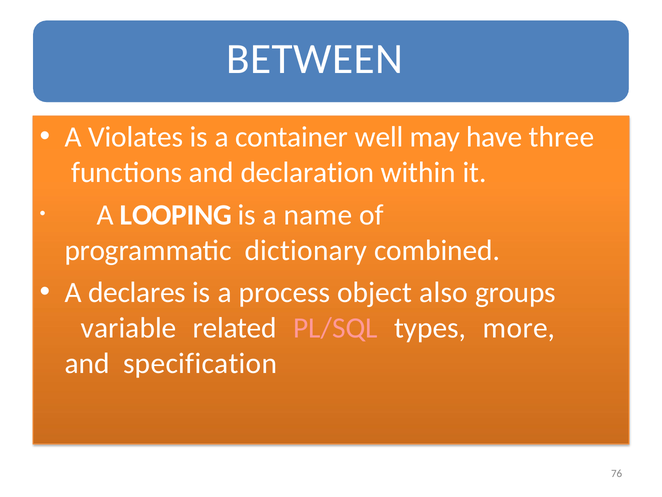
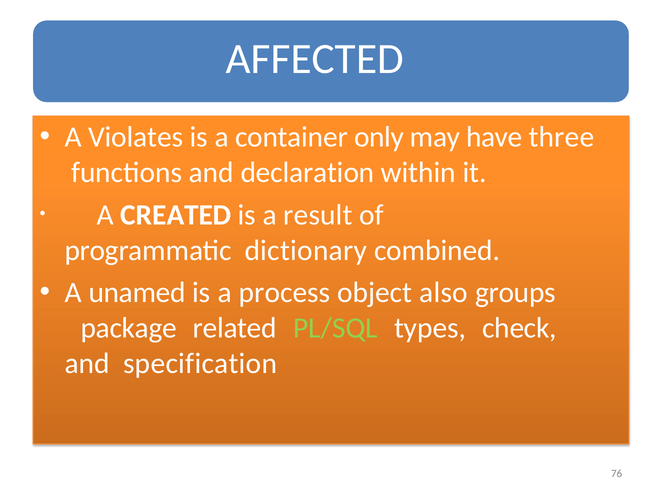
BETWEEN: BETWEEN -> AFFECTED
well: well -> only
LOOPING: LOOPING -> CREATED
name: name -> result
declares: declares -> unamed
variable: variable -> package
PL/SQL colour: pink -> light green
more: more -> check
